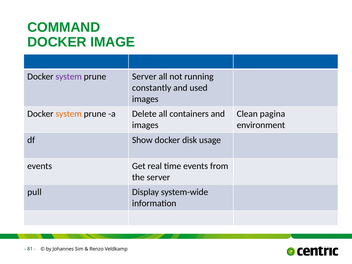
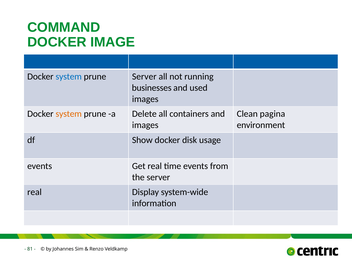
system at (69, 77) colour: purple -> blue
constantly: constantly -> businesses
pull at (34, 192): pull -> real
